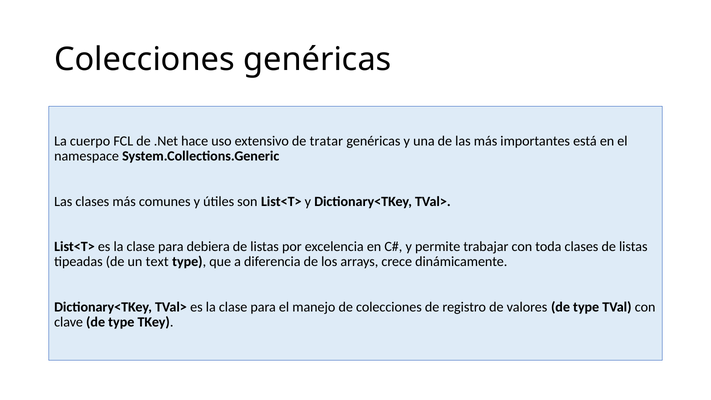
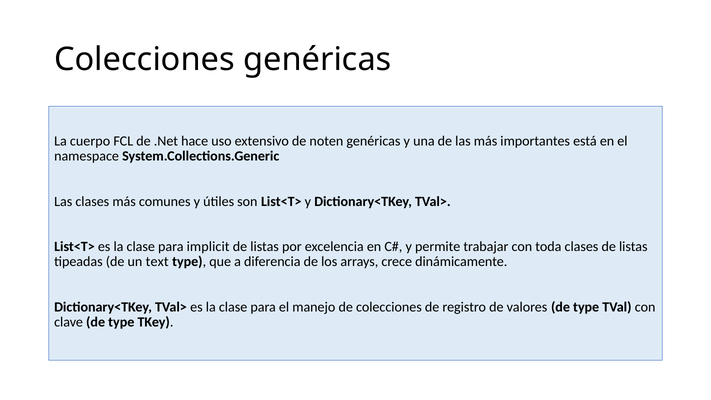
tratar: tratar -> noten
debiera: debiera -> implicit
